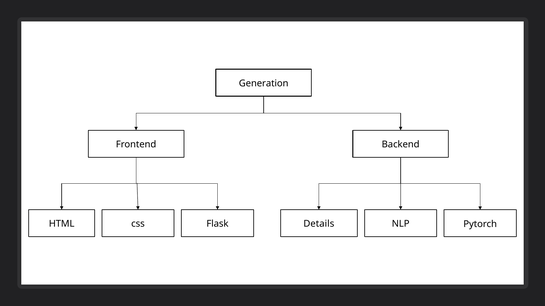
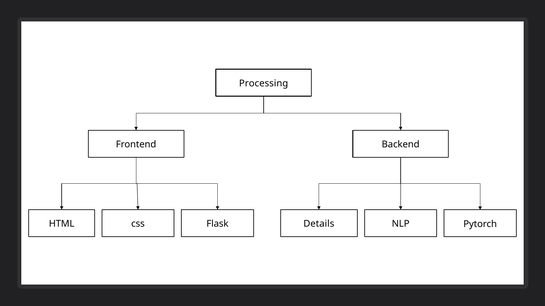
Generation: Generation -> Processing
